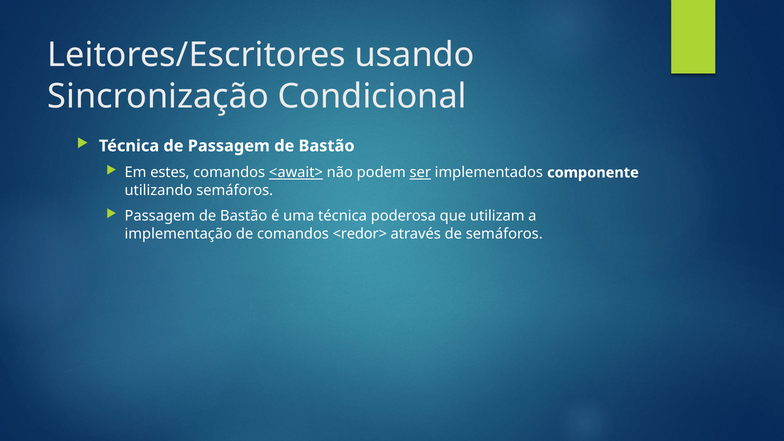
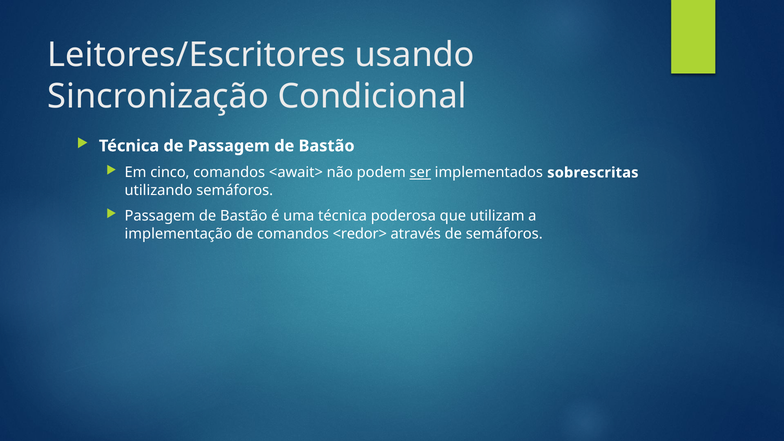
estes: estes -> cinco
<await> underline: present -> none
componente: componente -> sobrescritas
